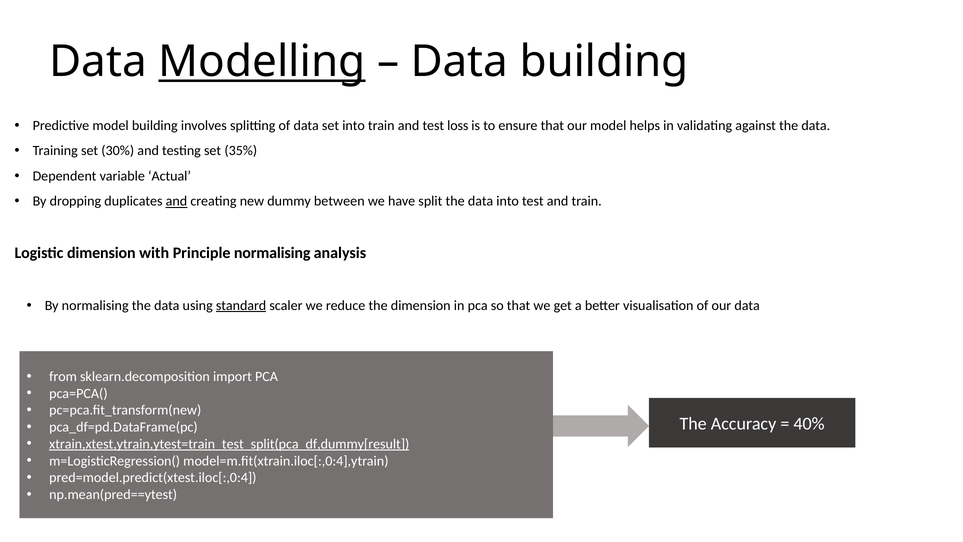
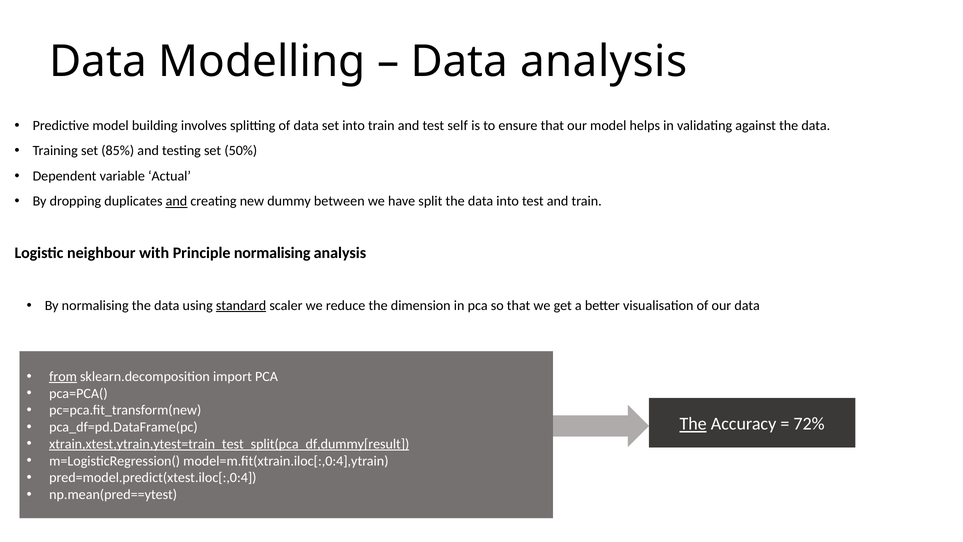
Modelling underline: present -> none
Data building: building -> analysis
loss: loss -> self
30%: 30% -> 85%
35%: 35% -> 50%
Logistic dimension: dimension -> neighbour
from underline: none -> present
The at (693, 424) underline: none -> present
40%: 40% -> 72%
